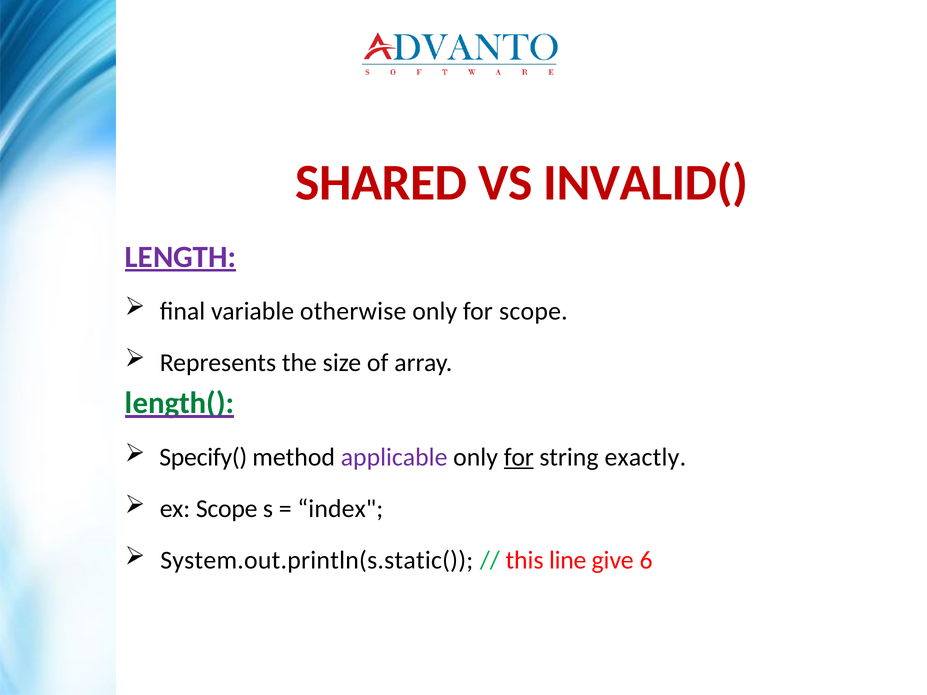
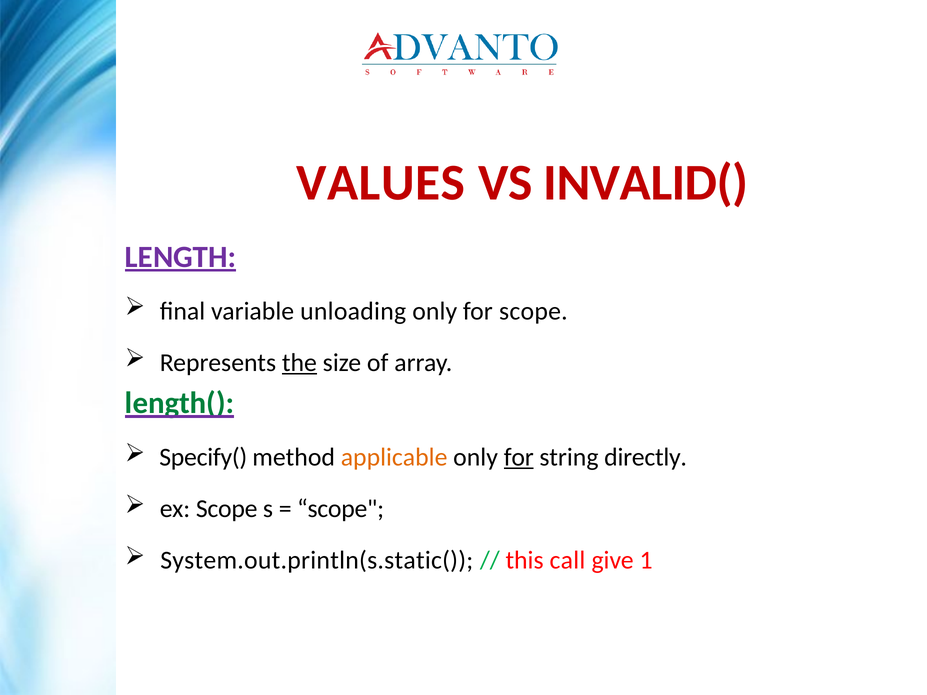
SHARED: SHARED -> VALUES
otherwise: otherwise -> unloading
the underline: none -> present
applicable colour: purple -> orange
exactly: exactly -> directly
index at (340, 509): index -> scope
line: line -> call
6: 6 -> 1
